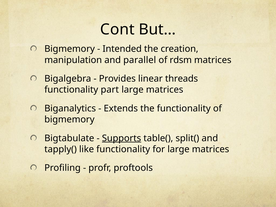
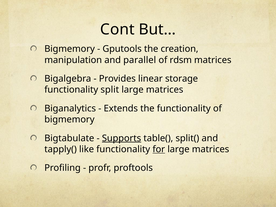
Intended: Intended -> Gputools
threads: threads -> storage
part: part -> split
for underline: none -> present
